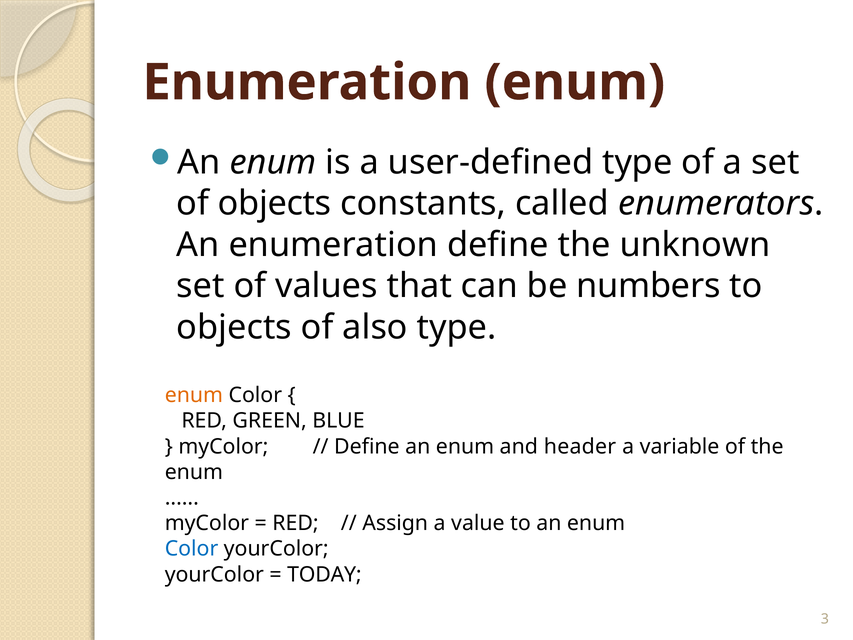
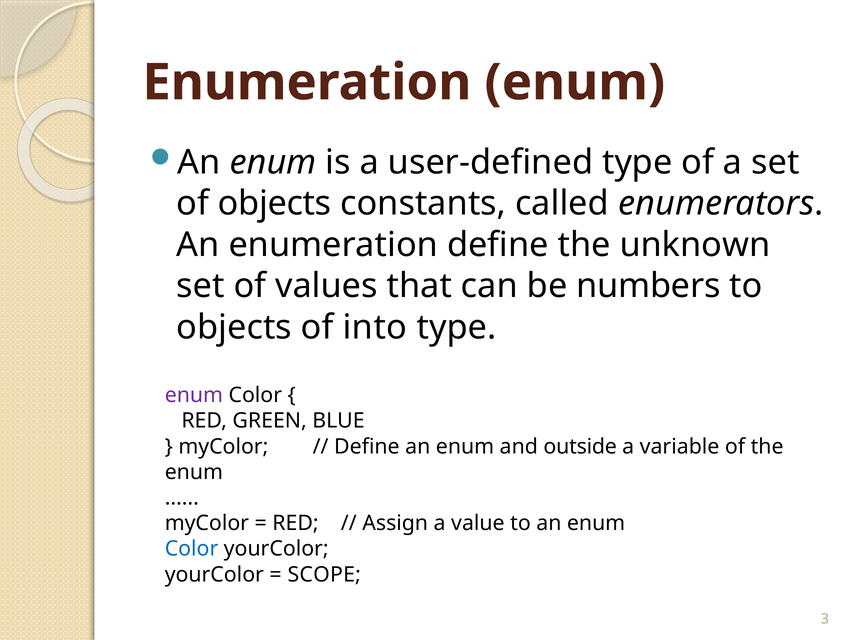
also: also -> into
enum at (194, 395) colour: orange -> purple
header: header -> outside
TODAY: TODAY -> SCOPE
